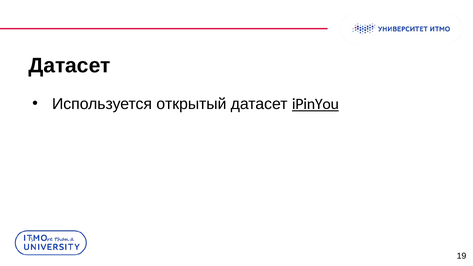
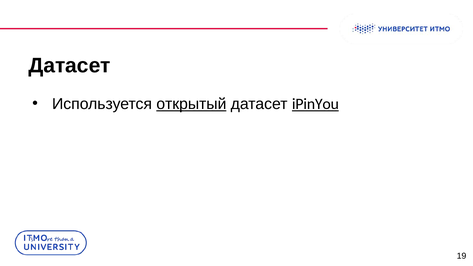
открытый underline: none -> present
